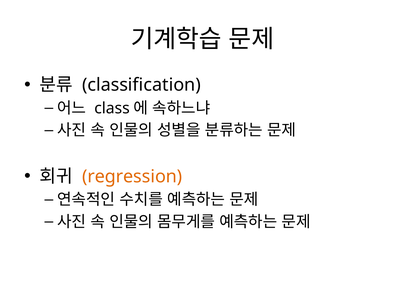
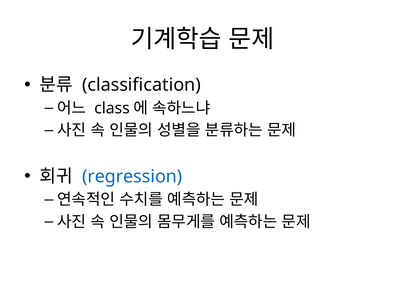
regression colour: orange -> blue
